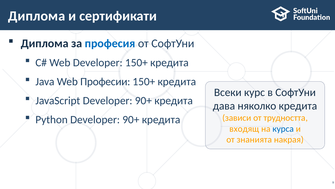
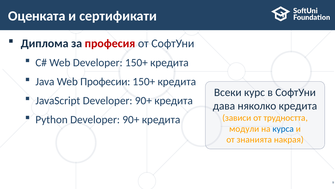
Диплома at (37, 16): Диплома -> Оценката
професия colour: blue -> red
входящ: входящ -> модули
